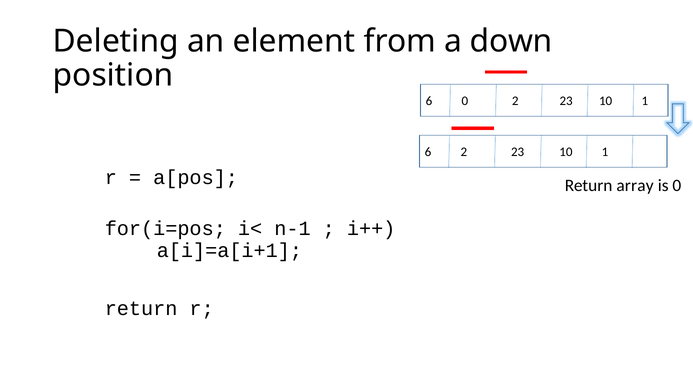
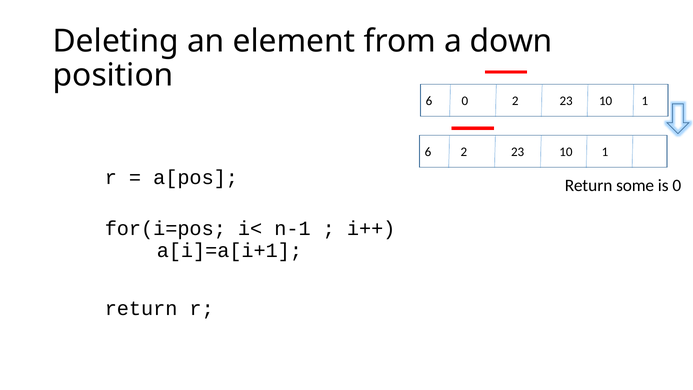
Return array: array -> some
